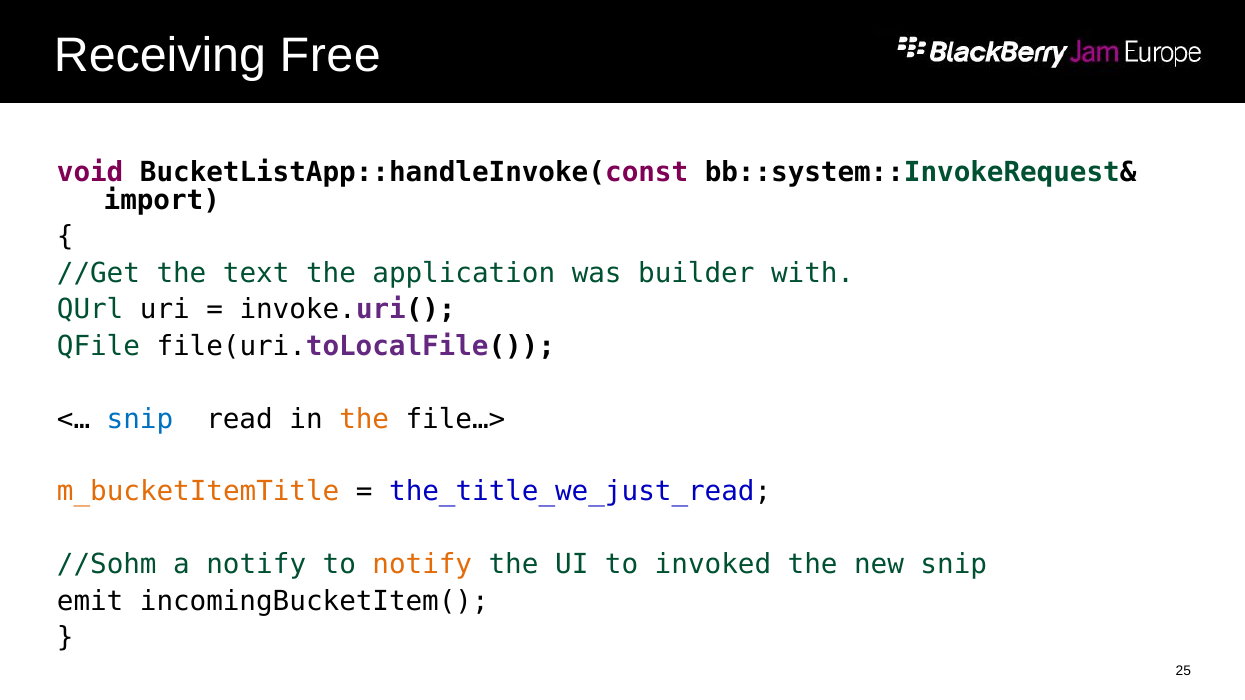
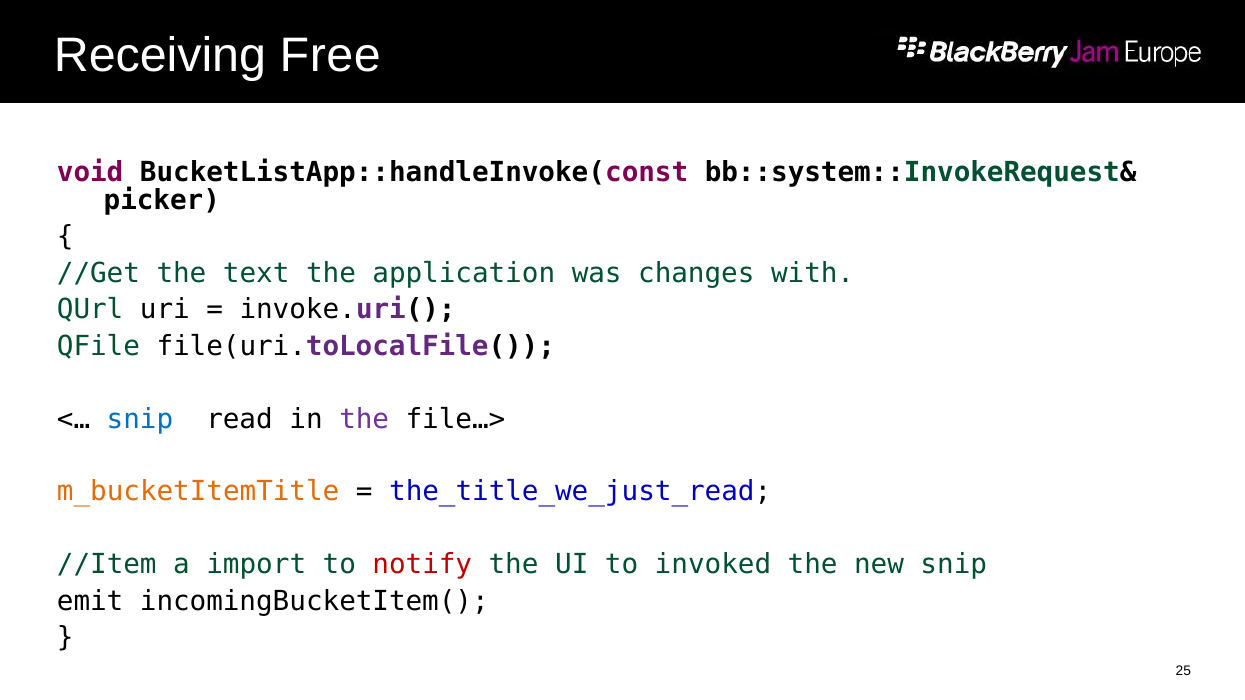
import: import -> picker
builder: builder -> changes
the at (364, 419) colour: orange -> purple
//Sohm: //Sohm -> //Item
a notify: notify -> import
notify at (422, 565) colour: orange -> red
